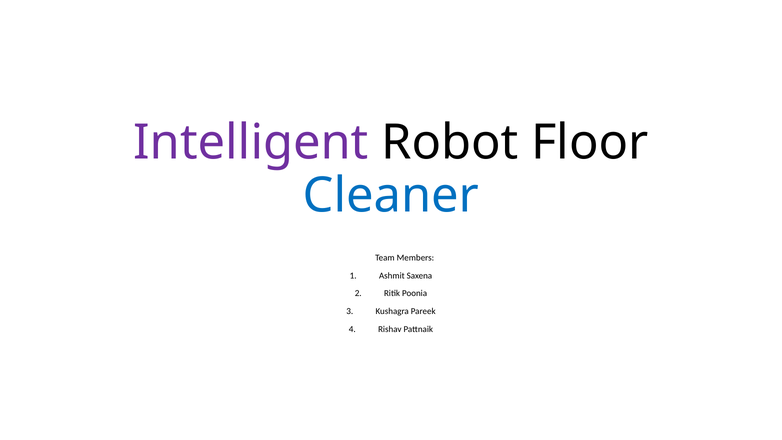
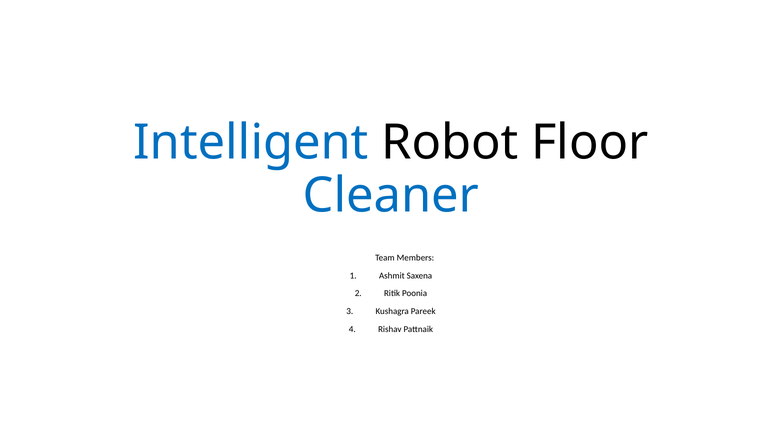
Intelligent colour: purple -> blue
